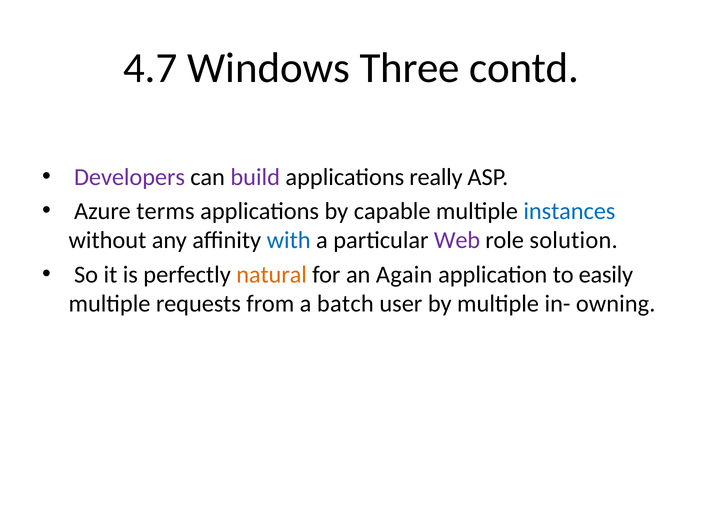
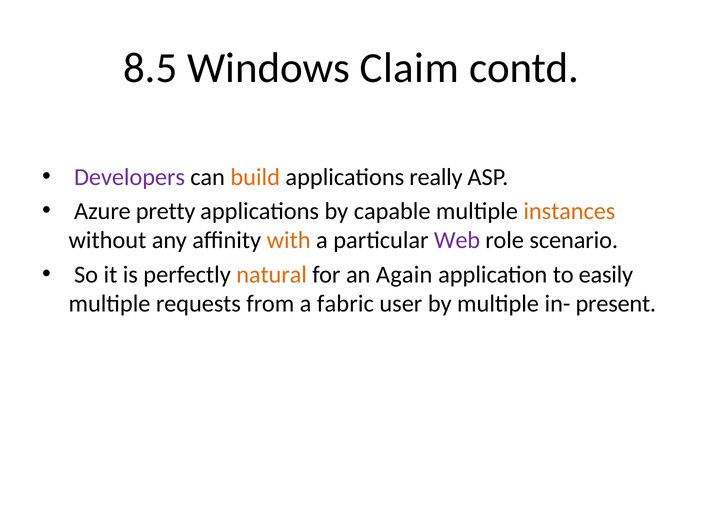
4.7: 4.7 -> 8.5
Three: Three -> Claim
build colour: purple -> orange
terms: terms -> pretty
instances colour: blue -> orange
with colour: blue -> orange
solution: solution -> scenario
batch: batch -> fabric
owning: owning -> present
